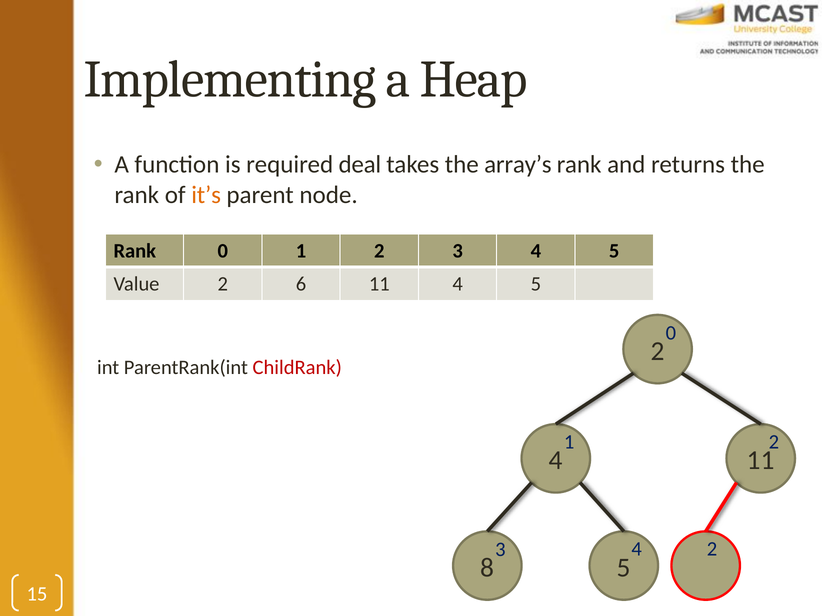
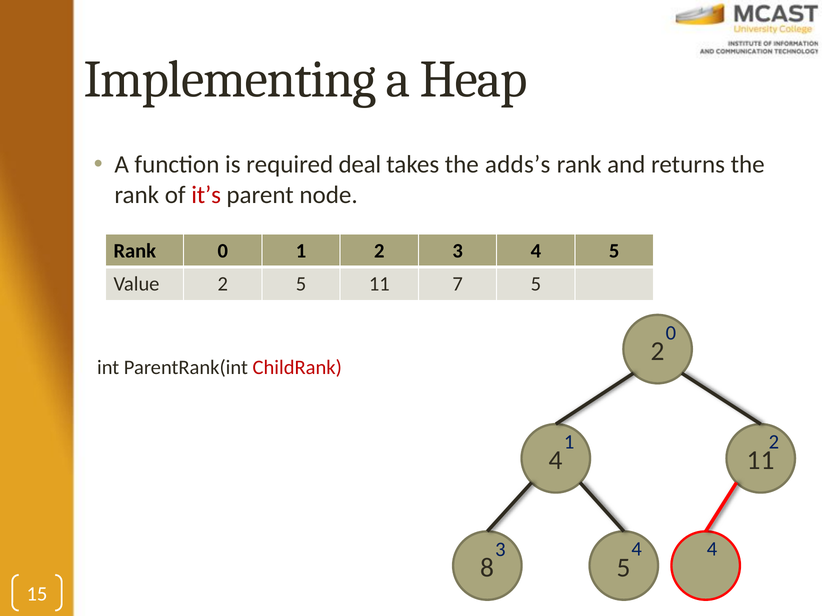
array’s: array’s -> adds’s
it’s colour: orange -> red
2 6: 6 -> 5
11 4: 4 -> 7
3 4 2: 2 -> 4
